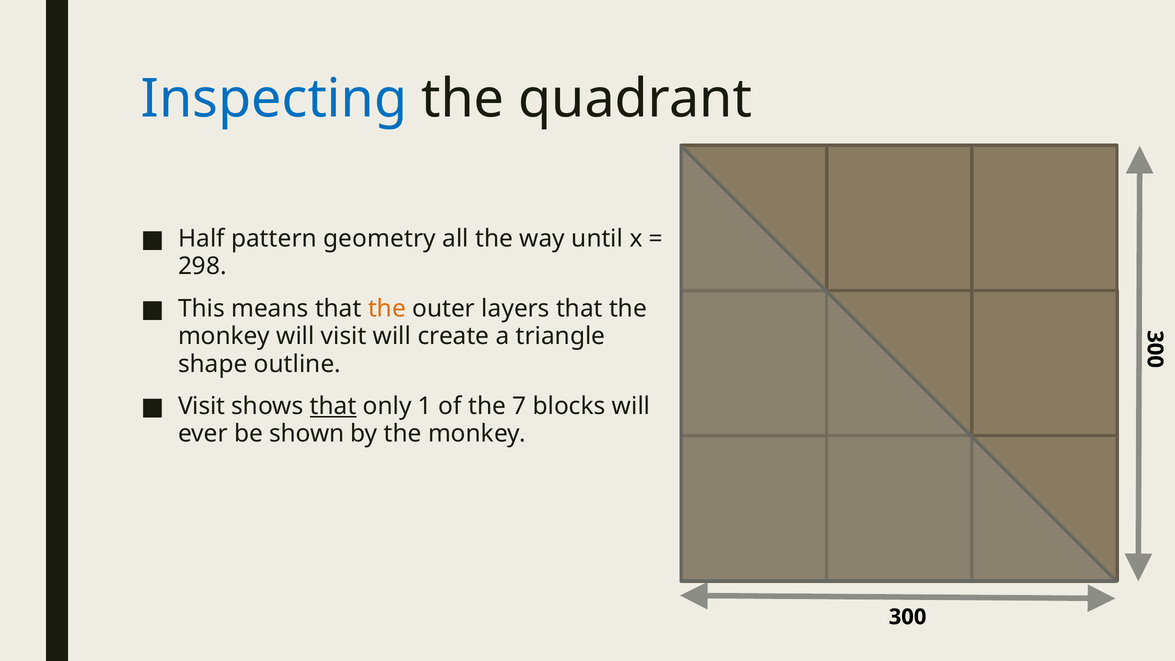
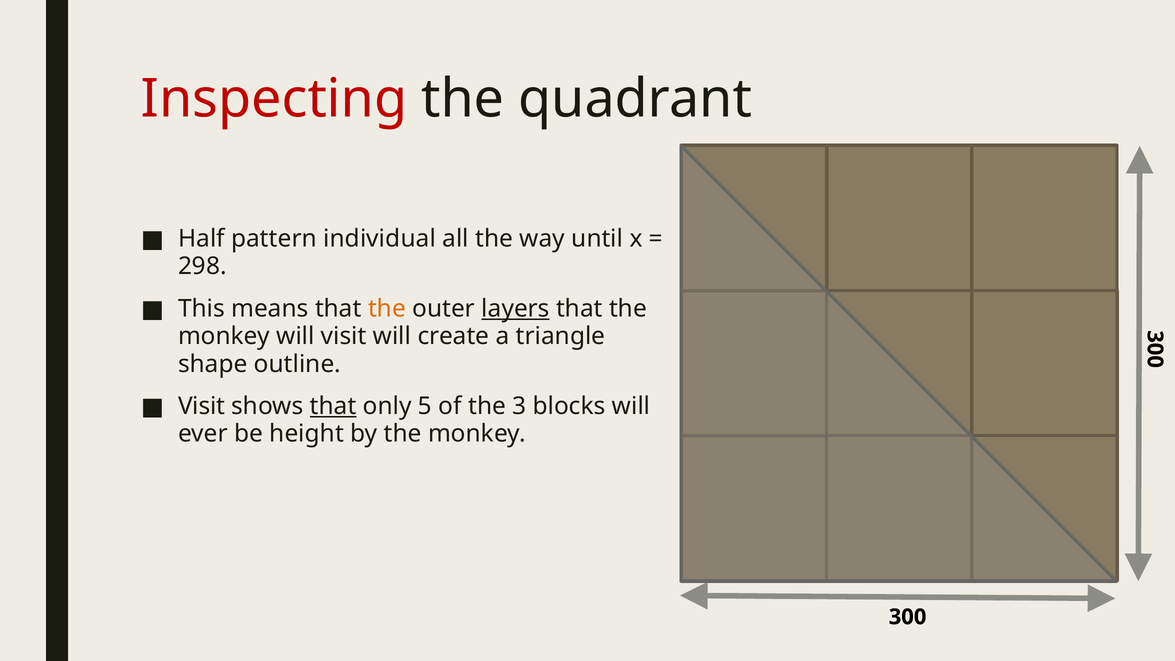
Inspecting colour: blue -> red
geometry: geometry -> individual
layers underline: none -> present
1: 1 -> 5
the 7: 7 -> 3
shown: shown -> height
